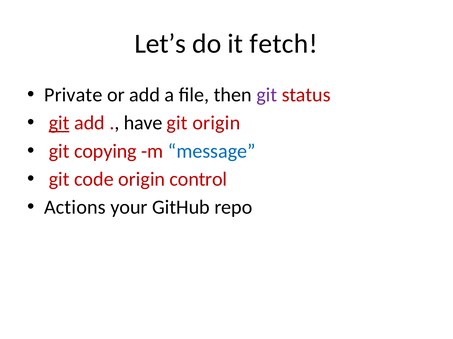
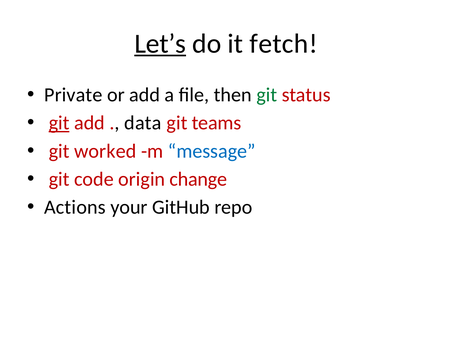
Let’s underline: none -> present
git at (267, 95) colour: purple -> green
have: have -> data
git origin: origin -> teams
copying: copying -> worked
control: control -> change
